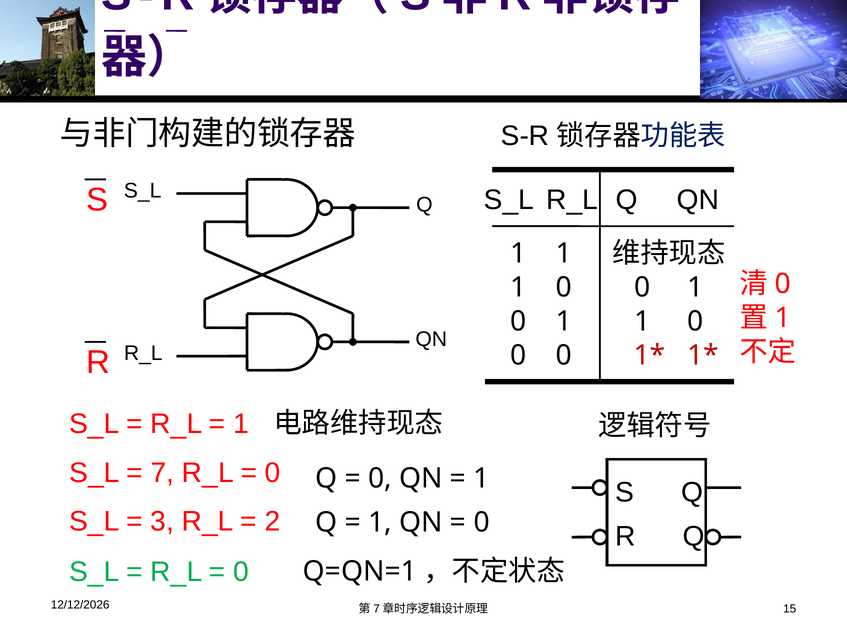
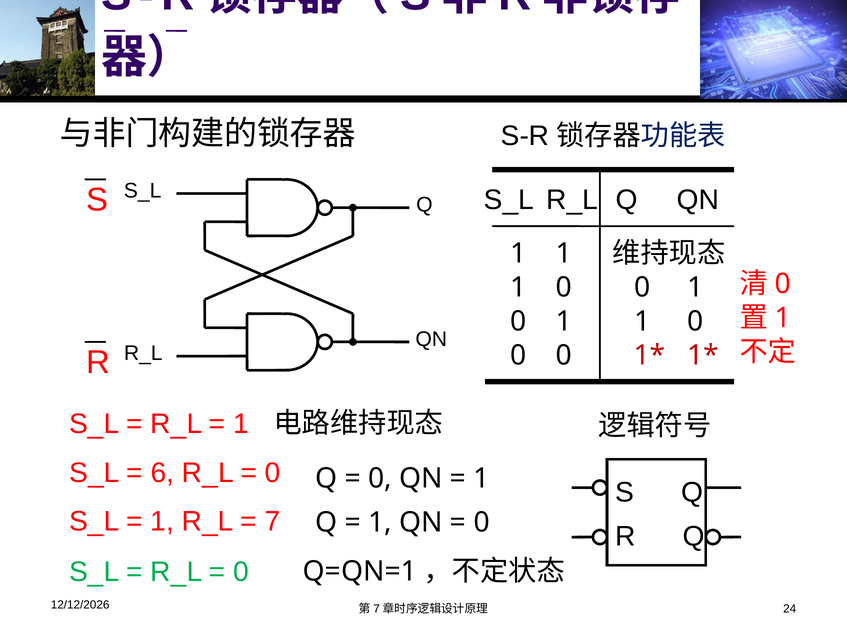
7: 7 -> 6
3 at (162, 521): 3 -> 1
2: 2 -> 7
15: 15 -> 24
